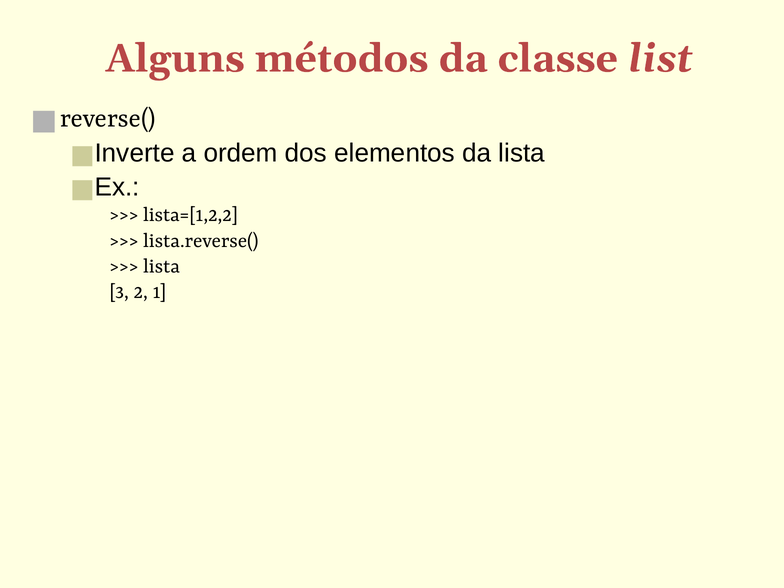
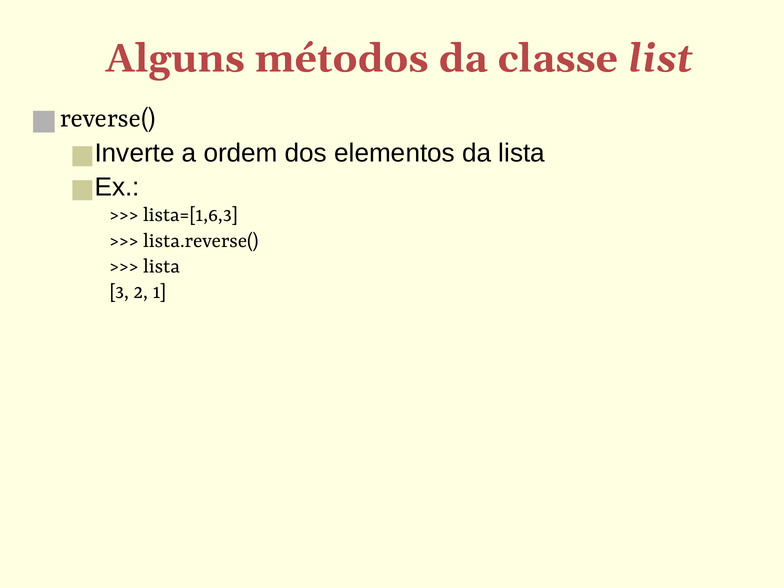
lista=[1,2,2: lista=[1,2,2 -> lista=[1,6,3
